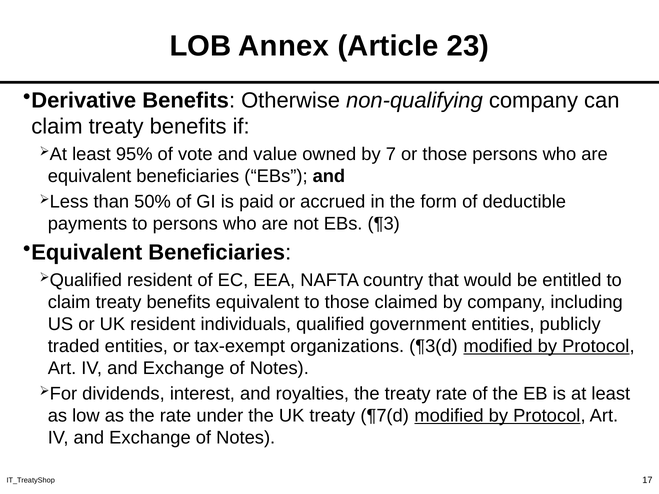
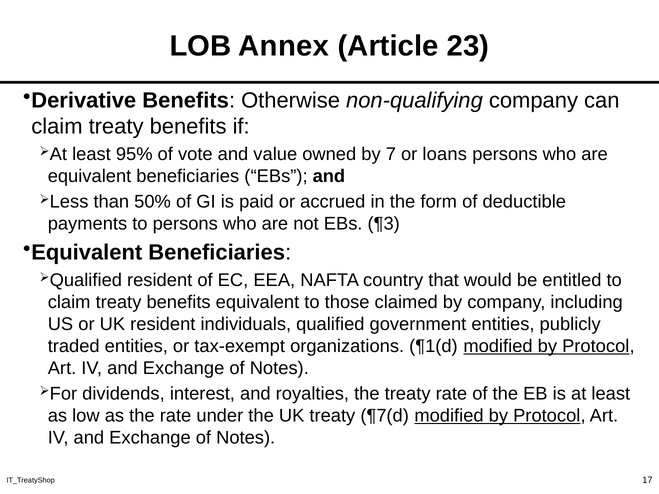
or those: those -> loans
¶3(d: ¶3(d -> ¶1(d
